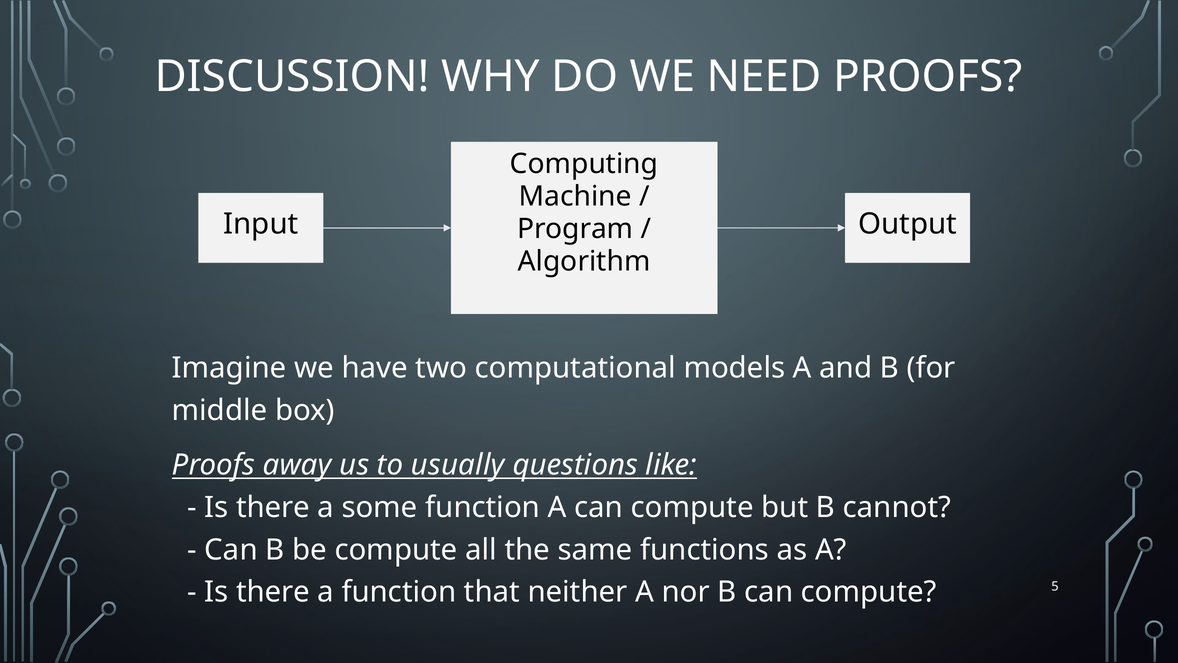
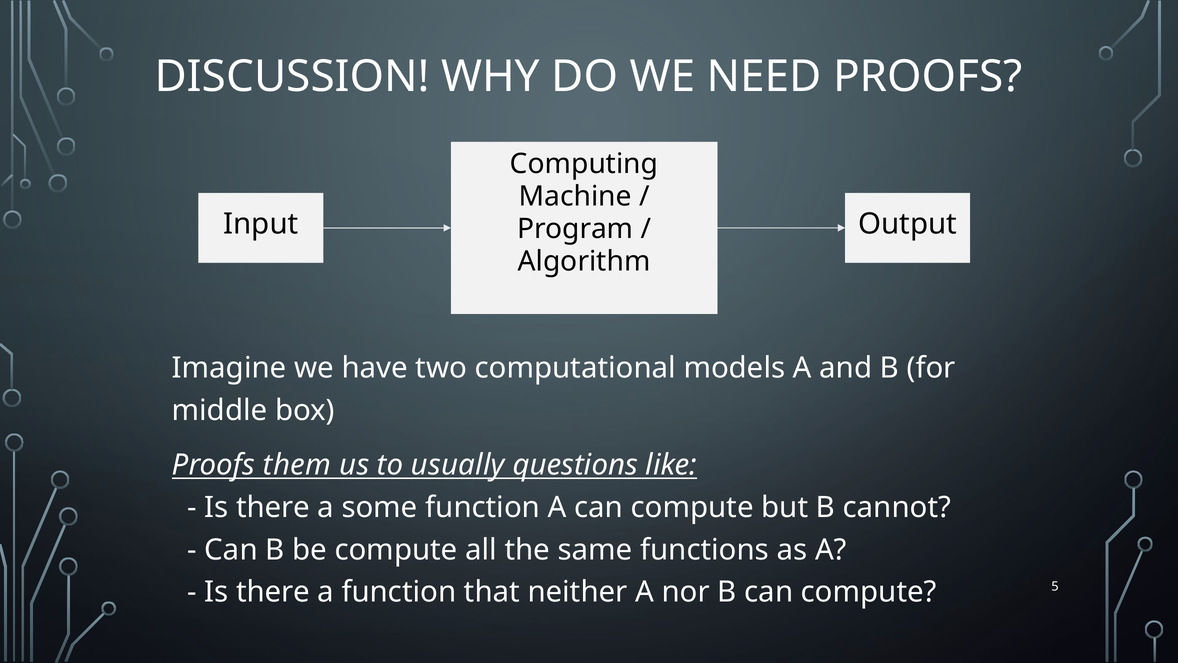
away: away -> them
